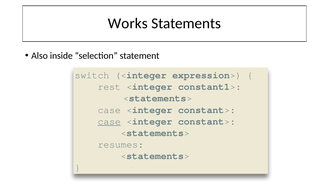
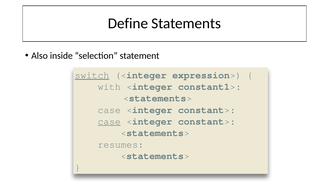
Works: Works -> Define
switch underline: none -> present
rest: rest -> with
